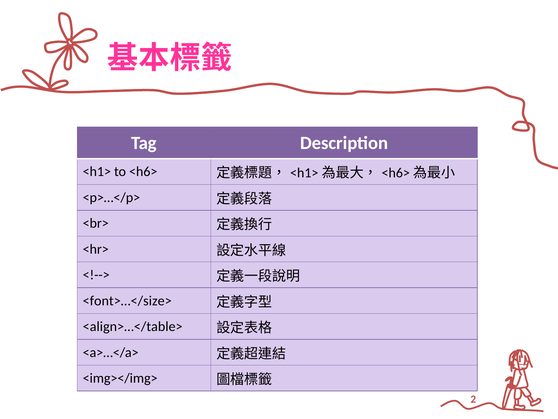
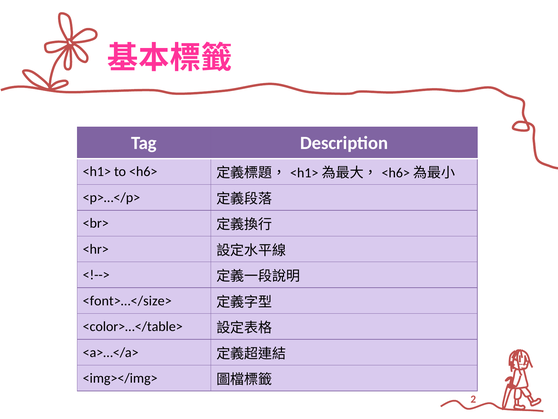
<align>…</table>: <align>…</table> -> <color>…</table>
